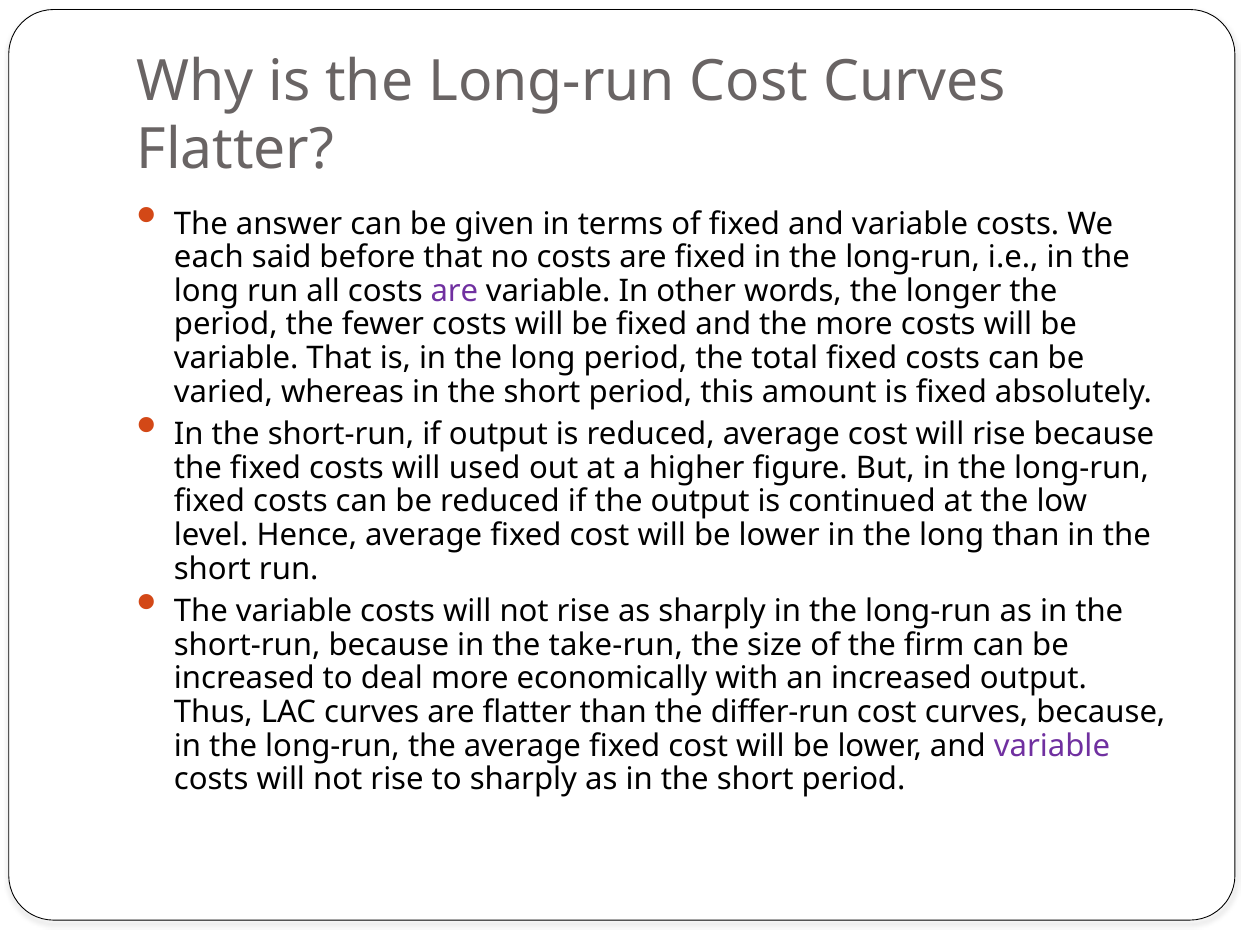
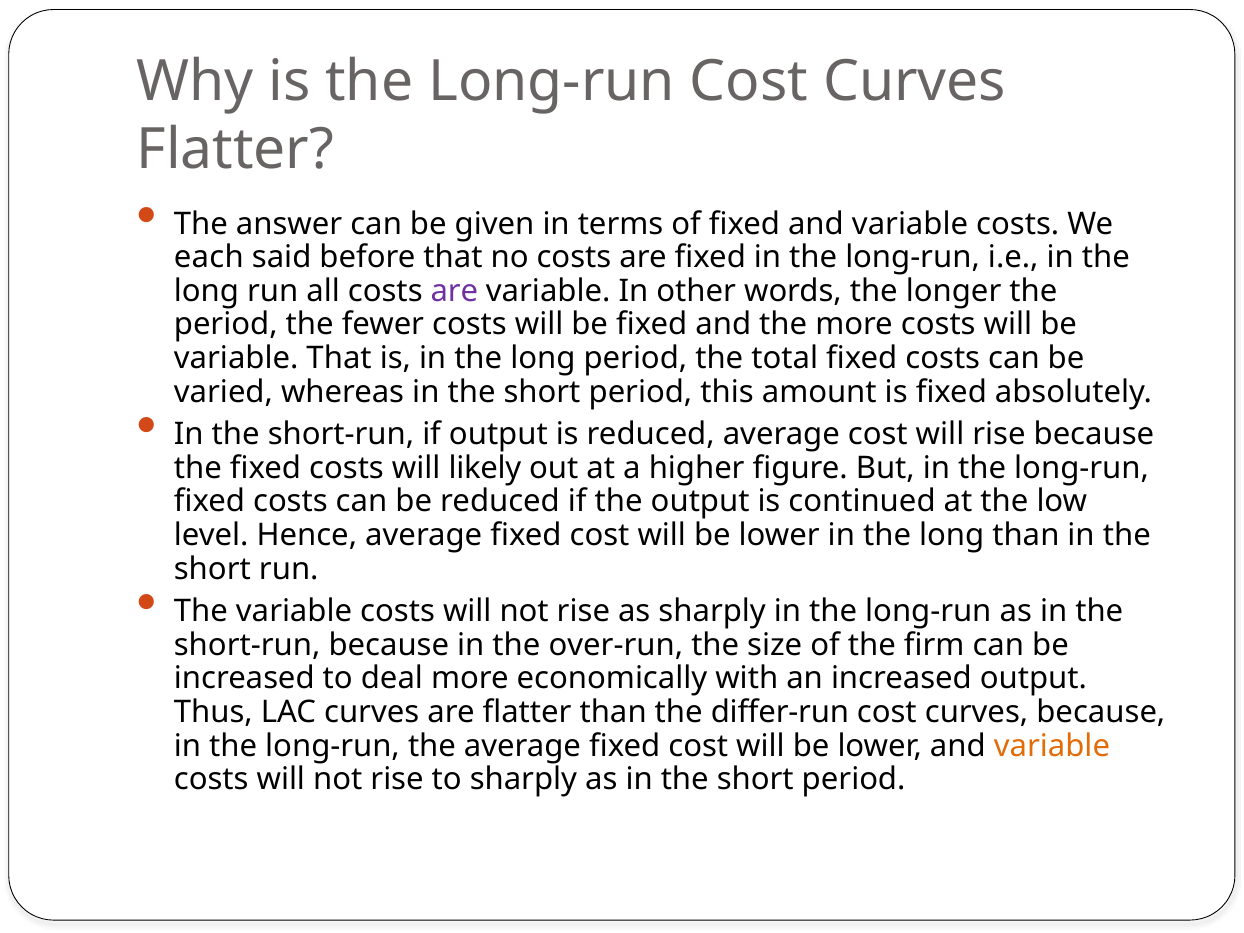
used: used -> likely
take-run: take-run -> over-run
variable at (1052, 746) colour: purple -> orange
